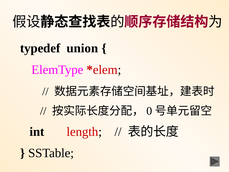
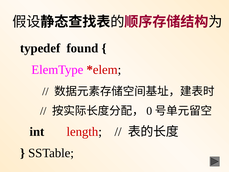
union: union -> found
